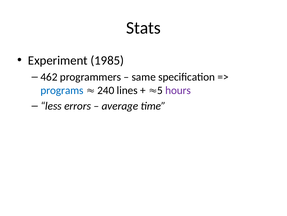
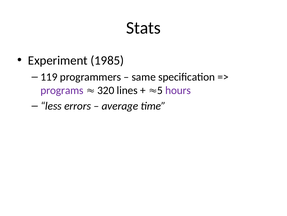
462: 462 -> 119
programs colour: blue -> purple
240: 240 -> 320
